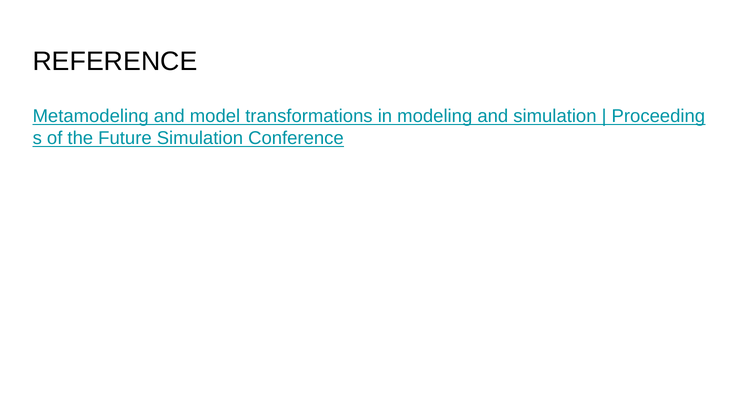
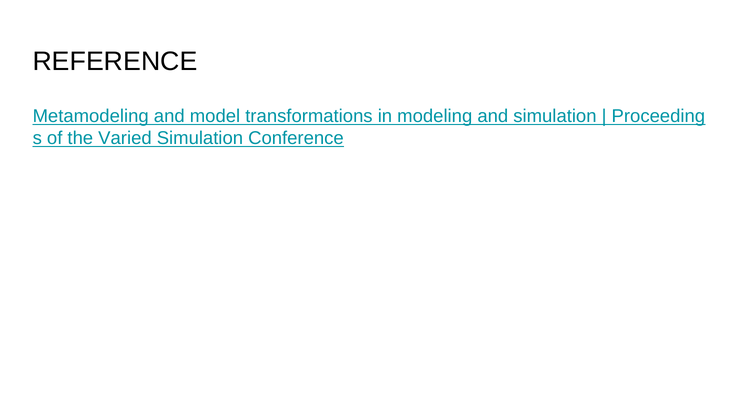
Future: Future -> Varied
